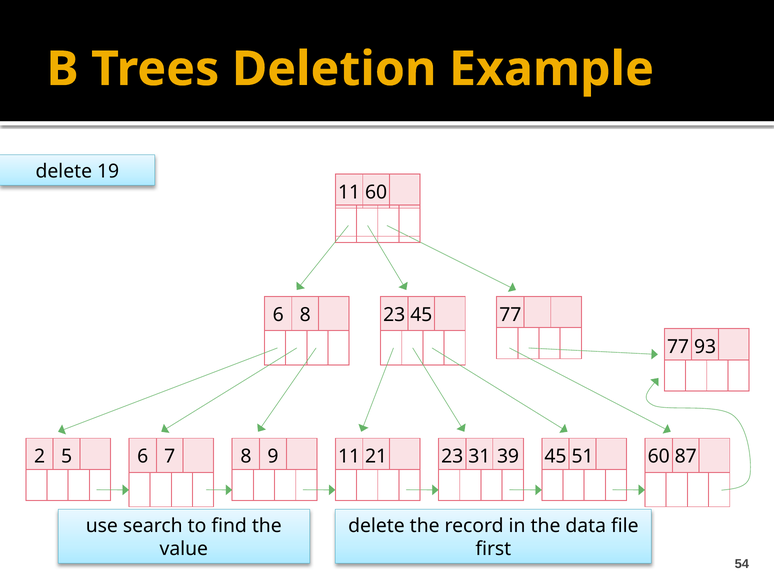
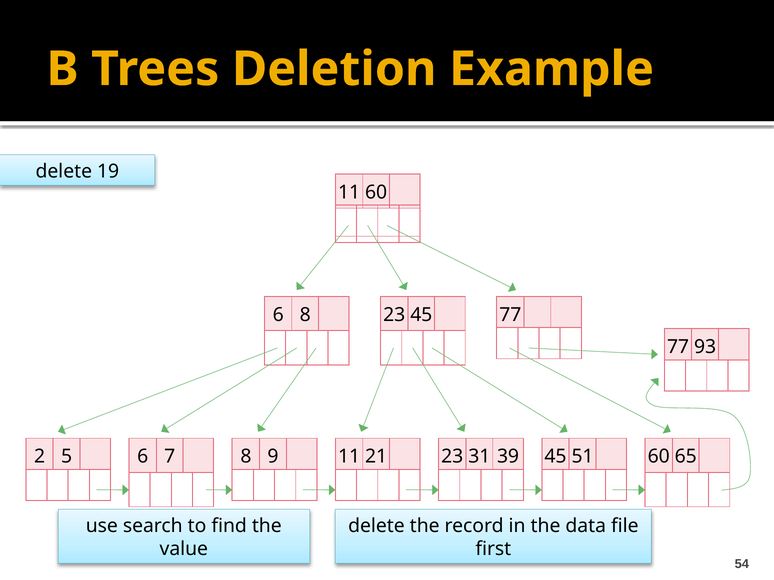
87: 87 -> 65
